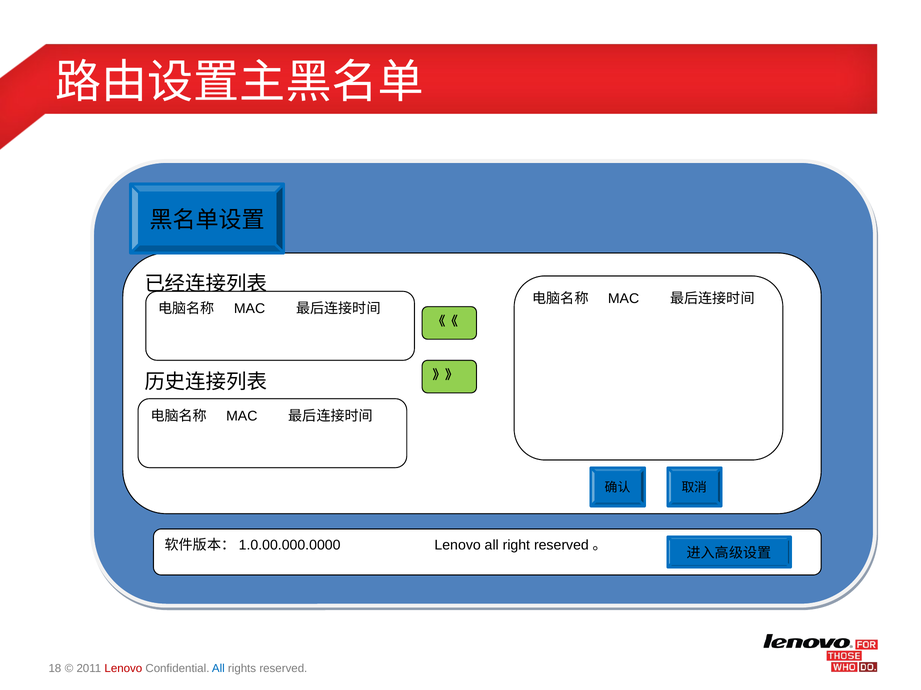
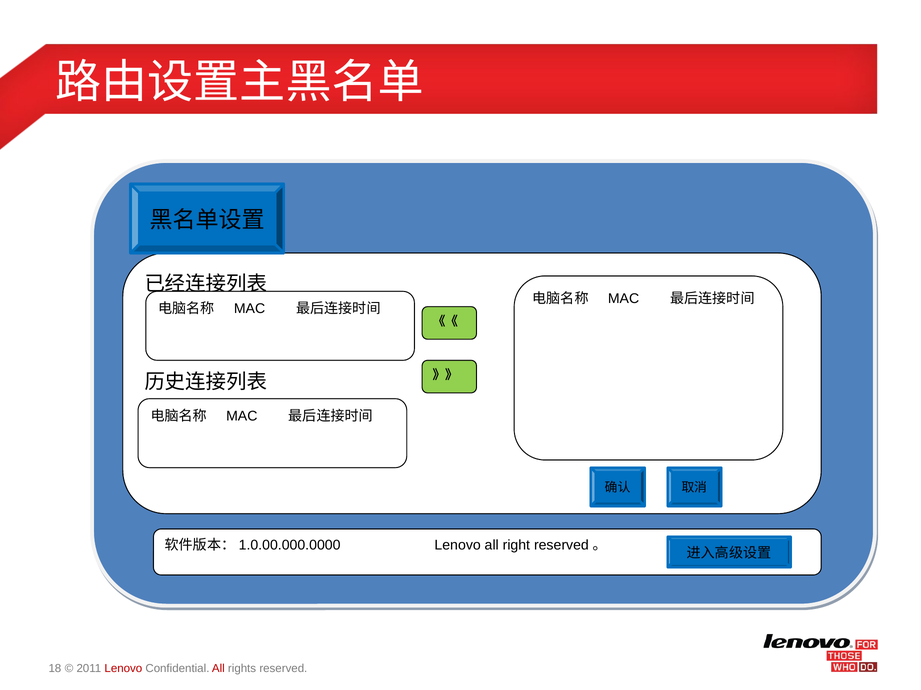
All at (218, 669) colour: blue -> red
